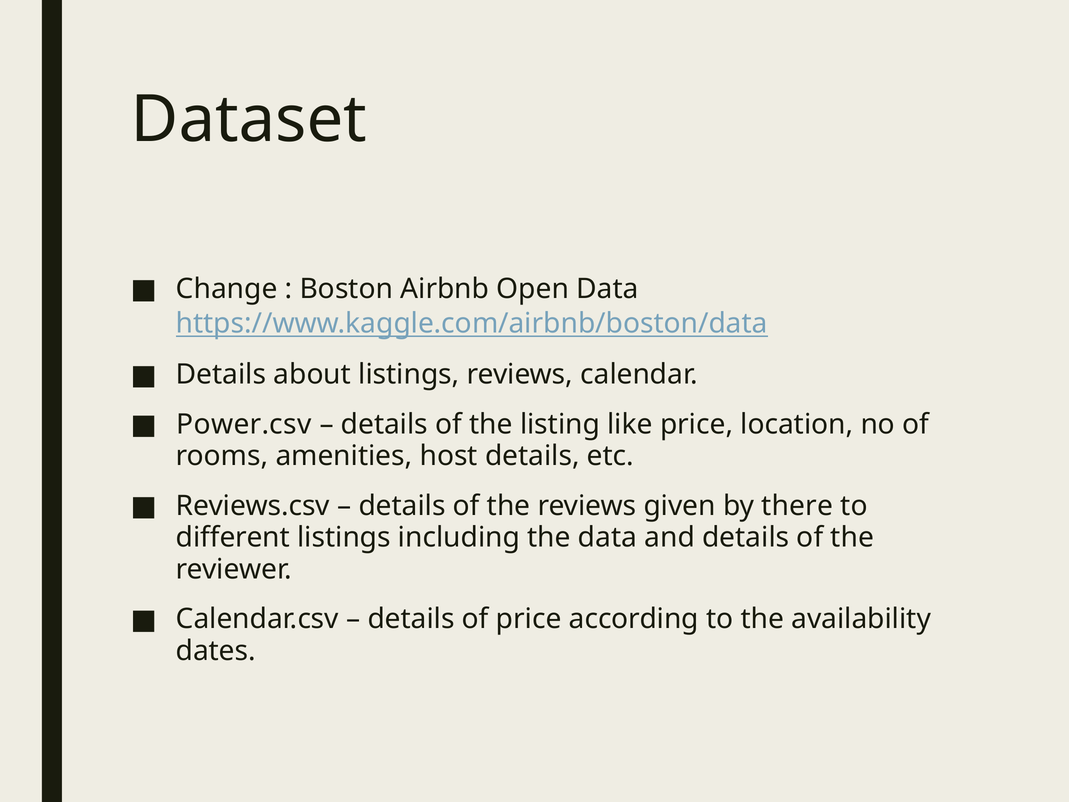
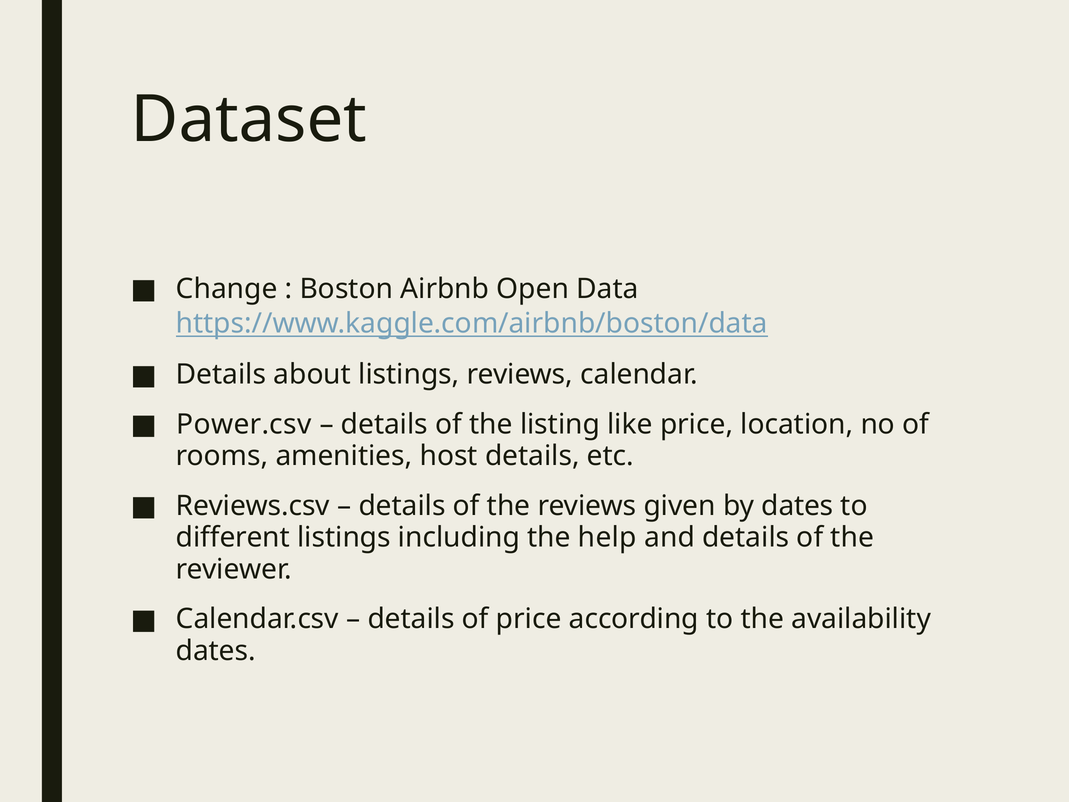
by there: there -> dates
the data: data -> help
